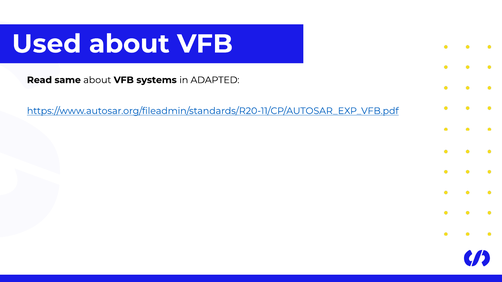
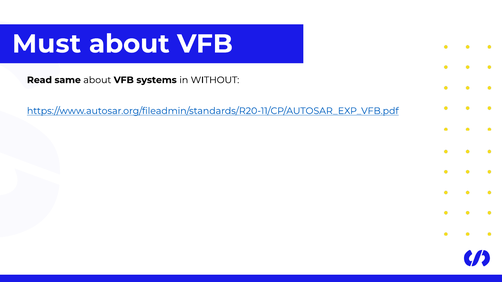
Used: Used -> Must
ADAPTED: ADAPTED -> WITHOUT
